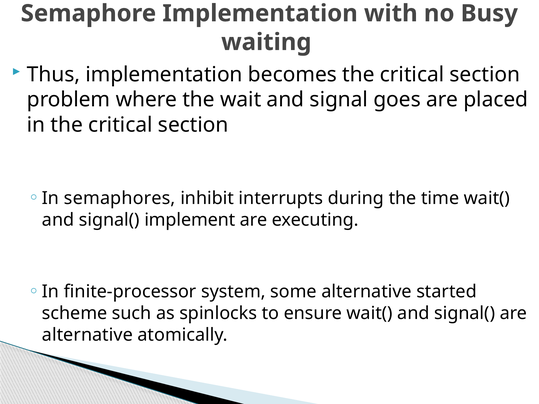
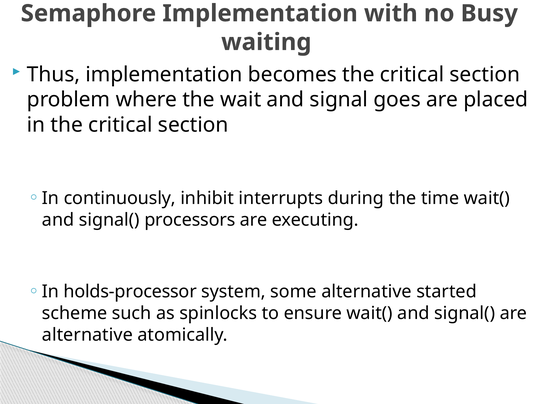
semaphores: semaphores -> continuously
implement: implement -> processors
finite-processor: finite-processor -> holds-processor
